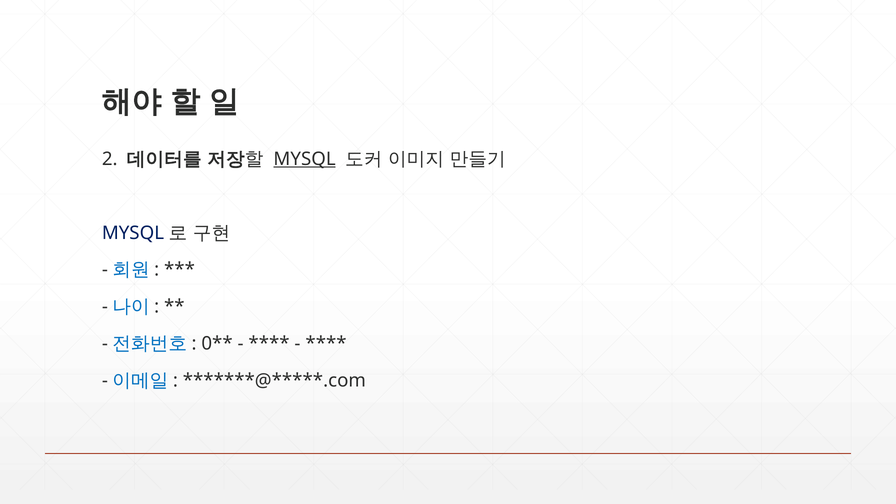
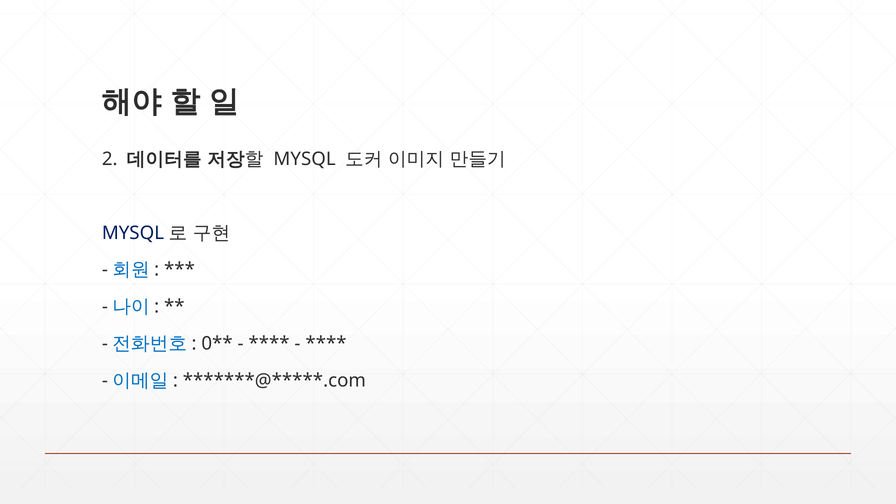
MYSQL underline: present -> none
